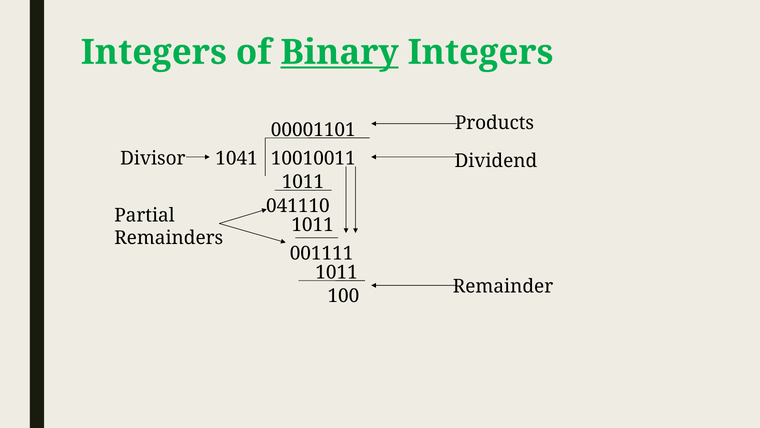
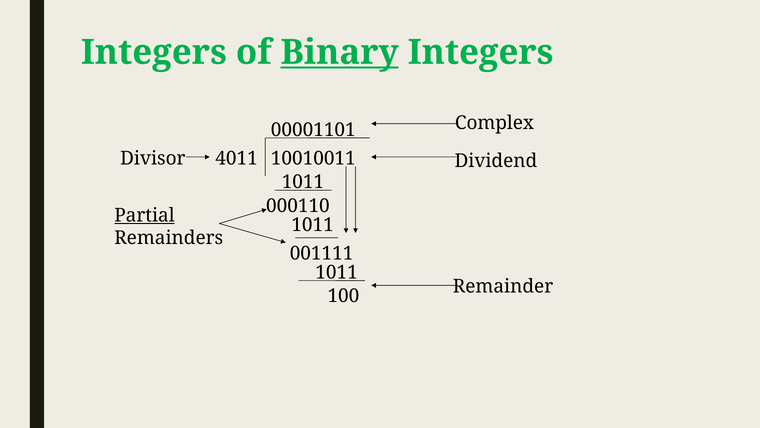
Products: Products -> Complex
1041: 1041 -> 4011
041110: 041110 -> 000110
Partial underline: none -> present
